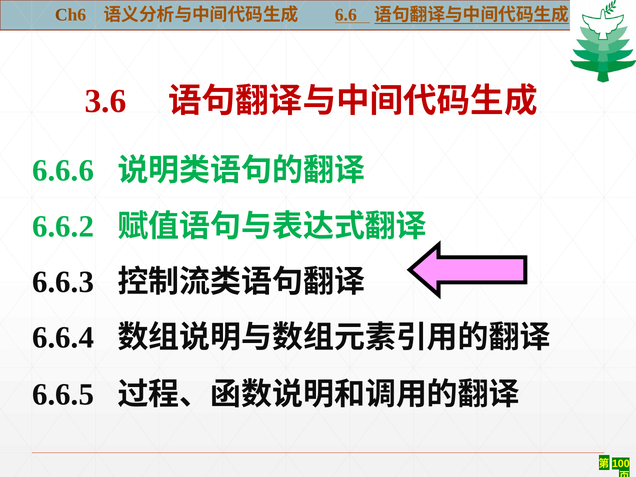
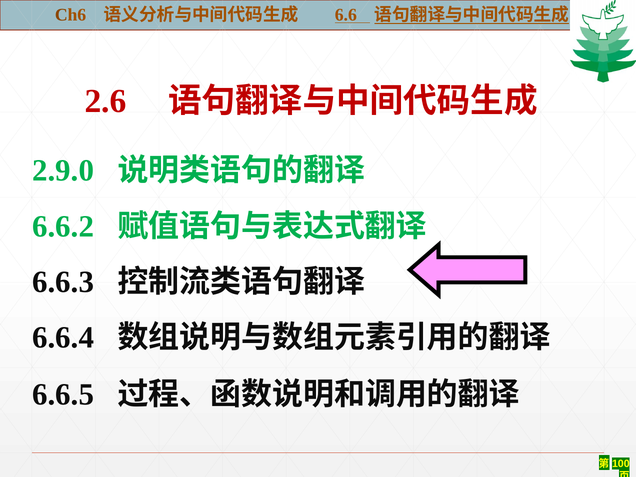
3.6: 3.6 -> 2.6
6.6.6: 6.6.6 -> 2.9.0
